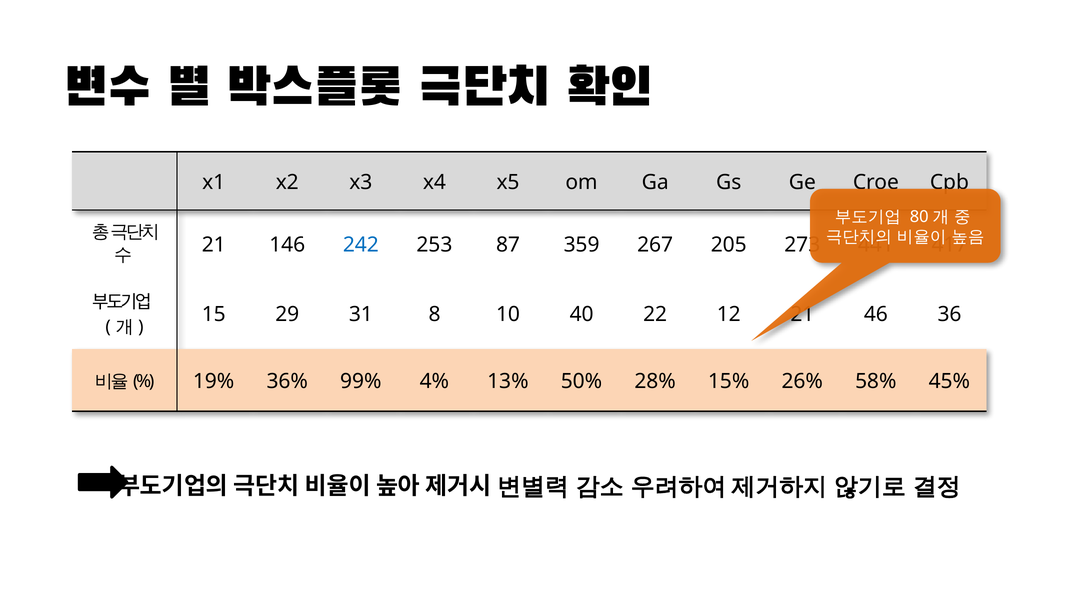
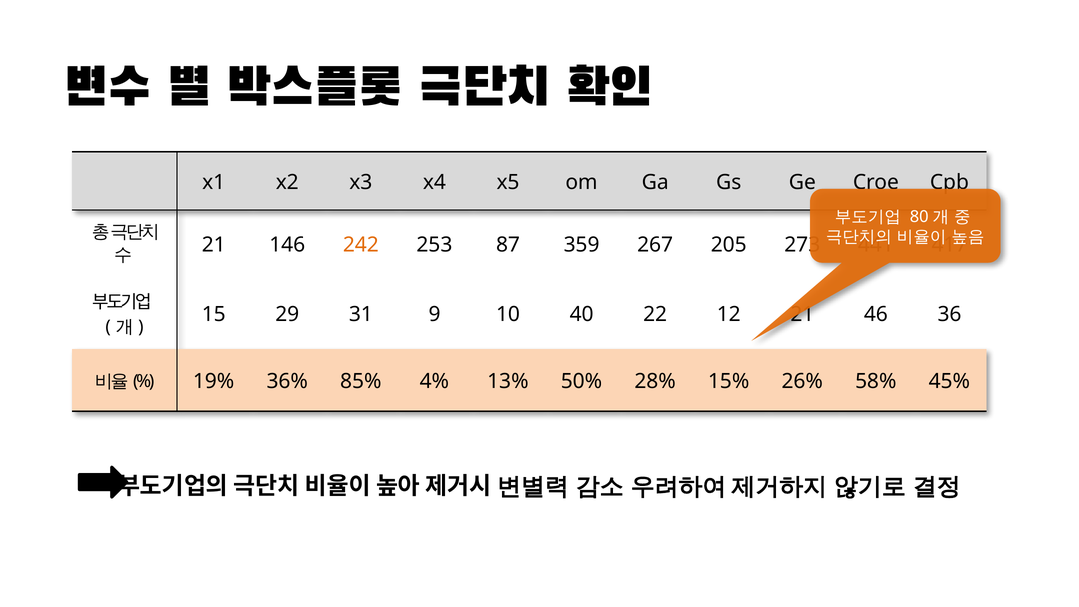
242 colour: blue -> orange
8: 8 -> 9
99%: 99% -> 85%
